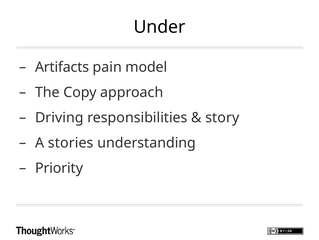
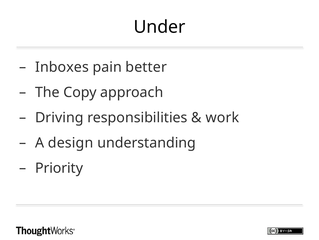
Artifacts: Artifacts -> Inboxes
model: model -> better
story: story -> work
stories: stories -> design
